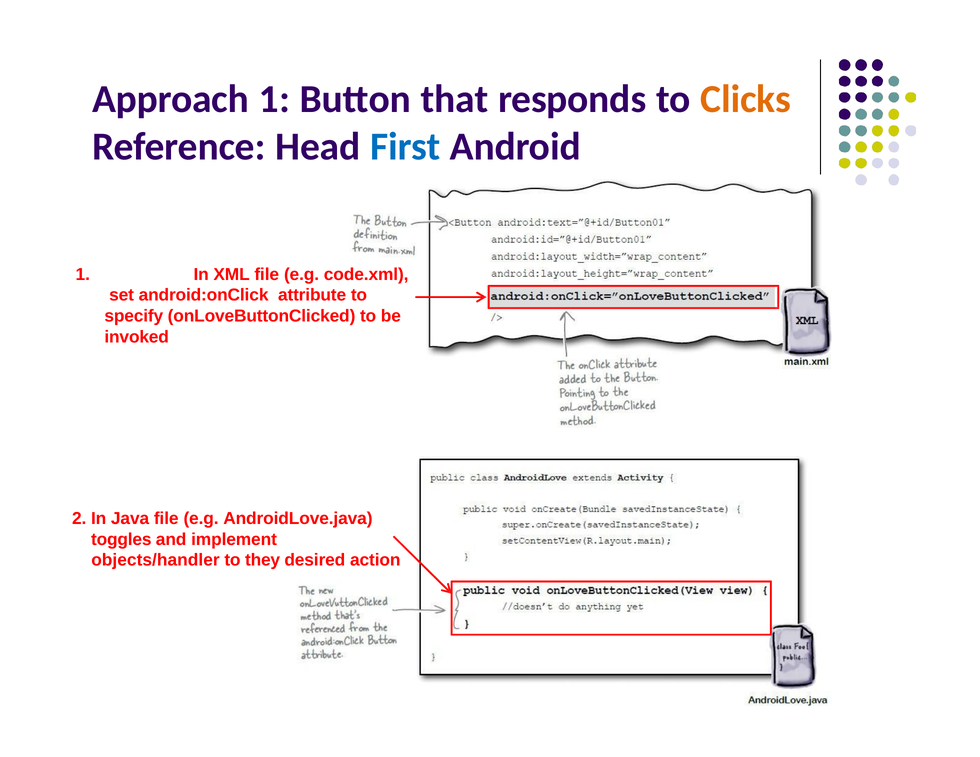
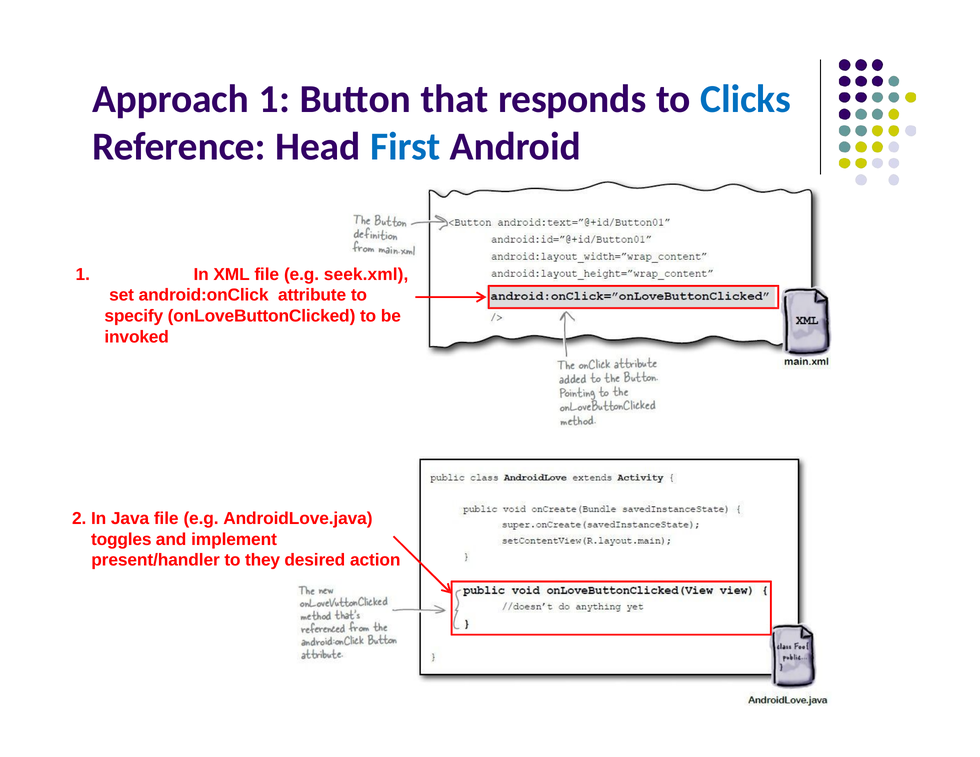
Clicks colour: orange -> blue
code.xml: code.xml -> seek.xml
objects/handler: objects/handler -> present/handler
